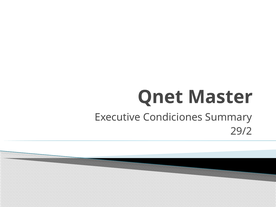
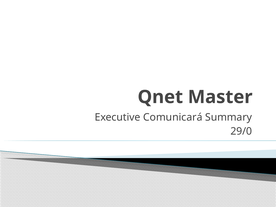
Condiciones: Condiciones -> Comunicará
29/2: 29/2 -> 29/0
